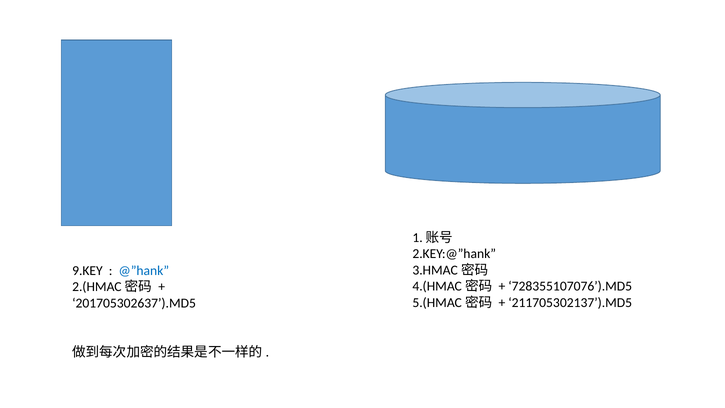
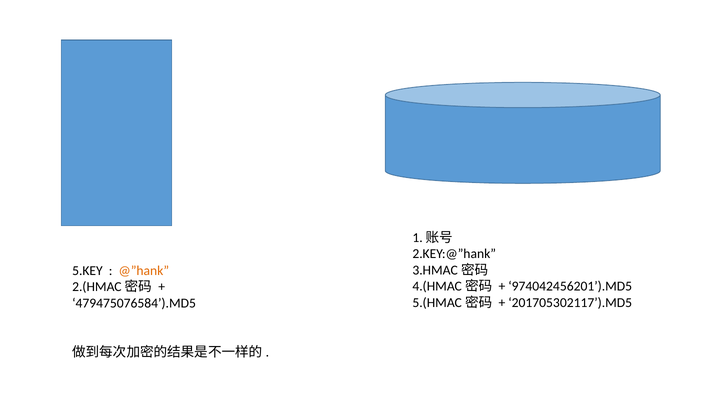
9.KEY: 9.KEY -> 5.KEY
@”hank colour: blue -> orange
728355107076’).MD5: 728355107076’).MD5 -> 974042456201’).MD5
211705302137’).MD5: 211705302137’).MD5 -> 201705302117’).MD5
201705302637’).MD5: 201705302637’).MD5 -> 479475076584’).MD5
